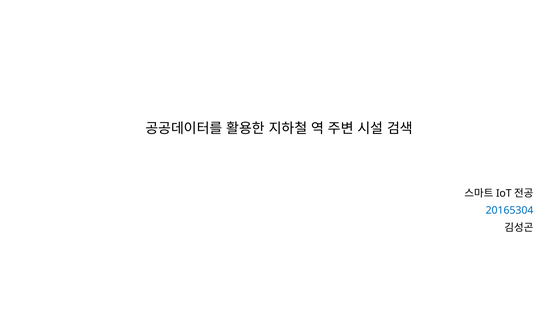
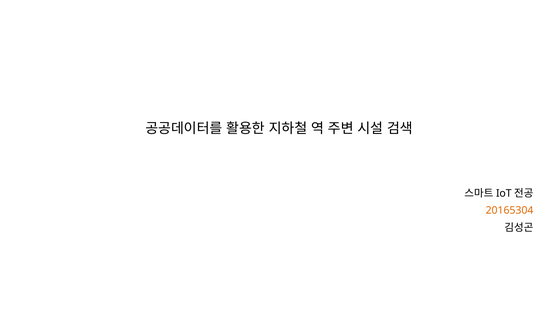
20165304 colour: blue -> orange
